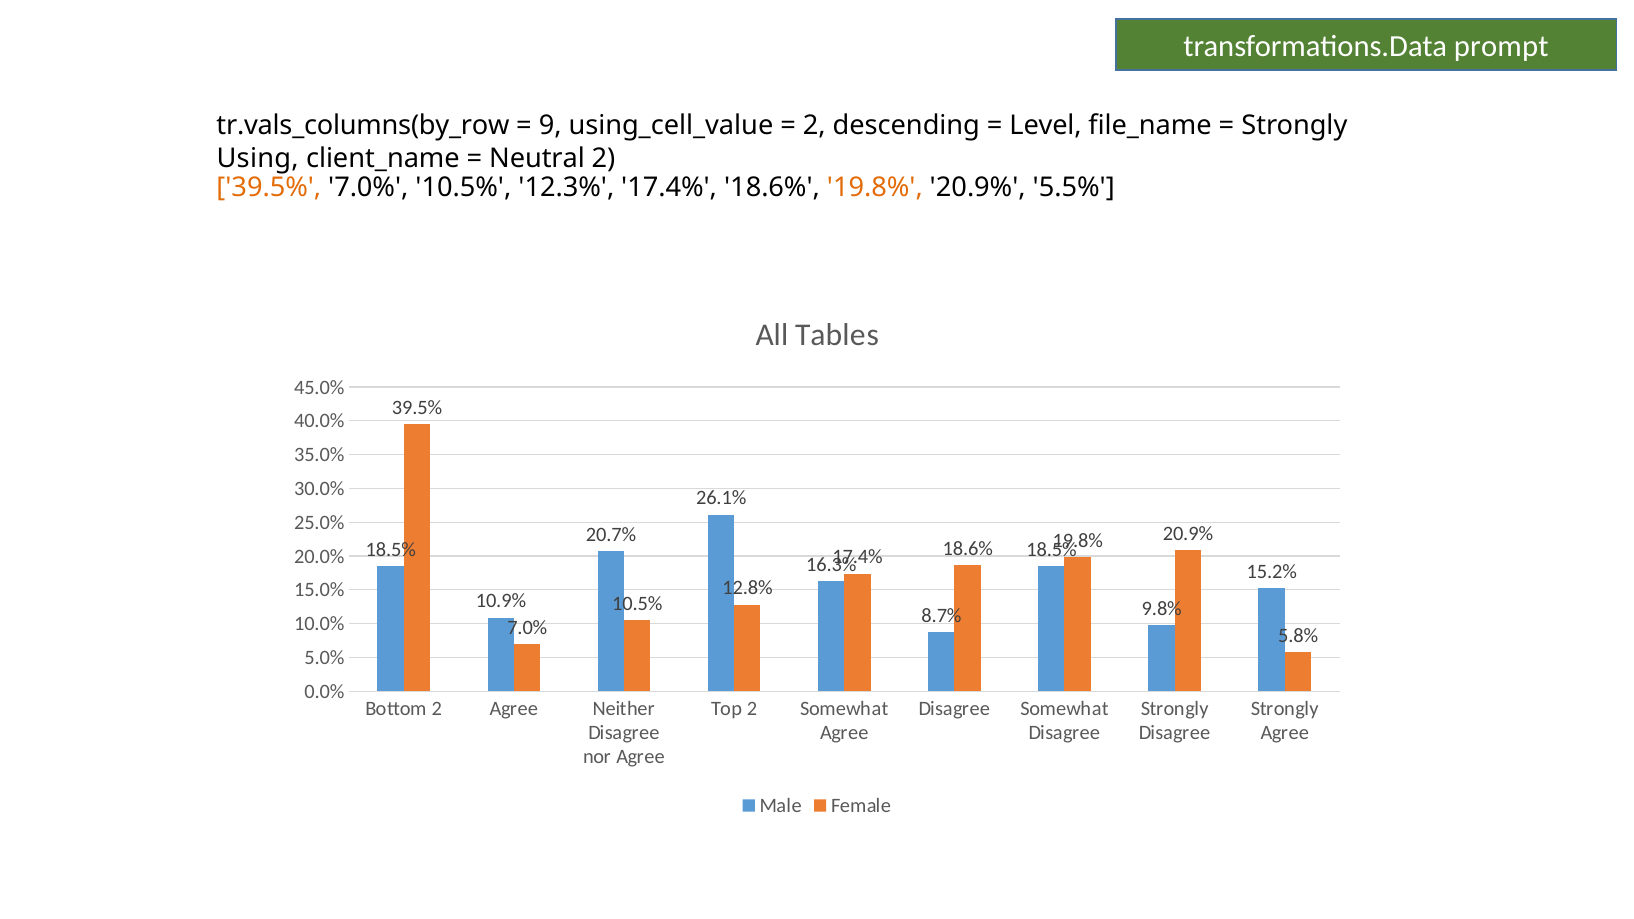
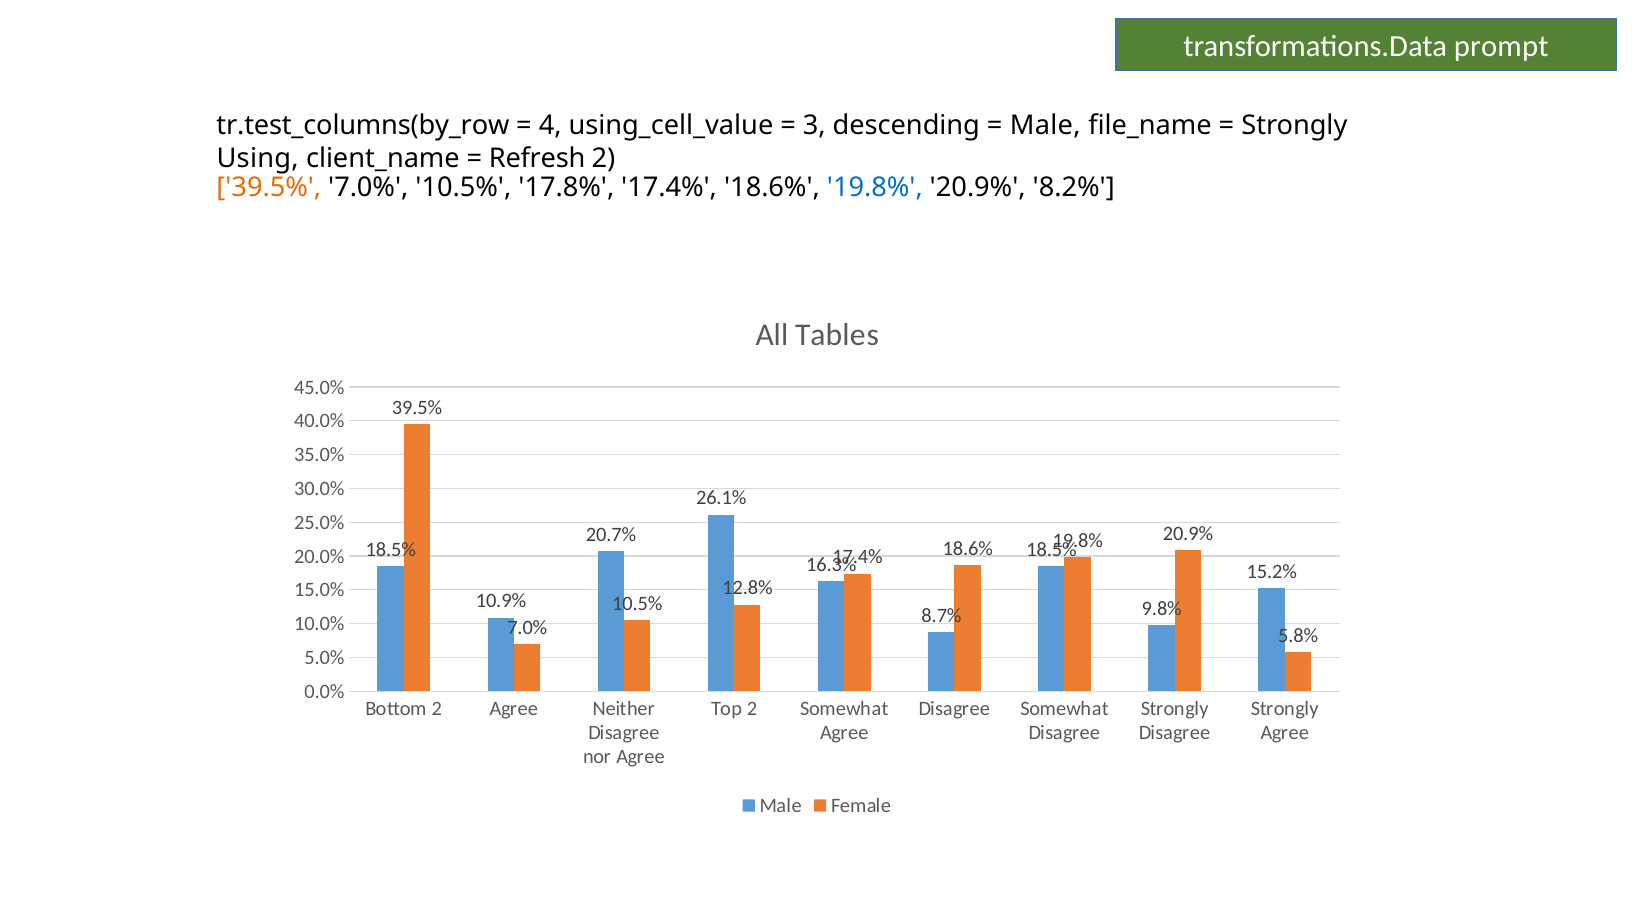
tr.vals_columns(by_row: tr.vals_columns(by_row -> tr.test_columns(by_row
9: 9 -> 4
2 at (814, 126): 2 -> 3
Level at (1046, 126): Level -> Male
Neutral: Neutral -> Refresh
12.3%: 12.3% -> 17.8%
19.8% at (875, 187) colour: orange -> blue
5.5%: 5.5% -> 8.2%
